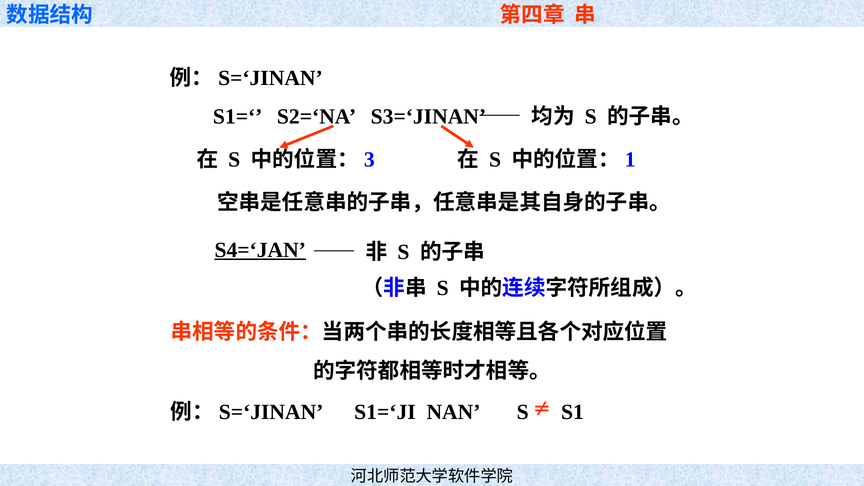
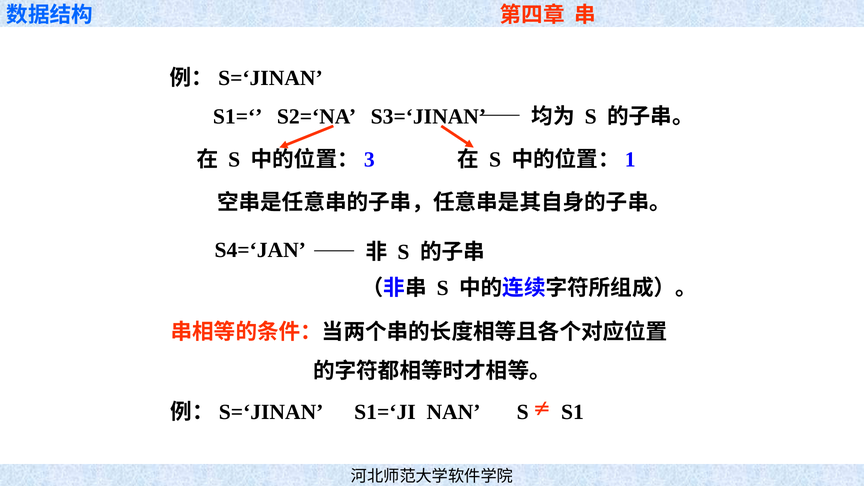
S4=‘JAN underline: present -> none
